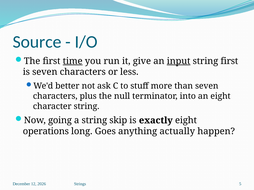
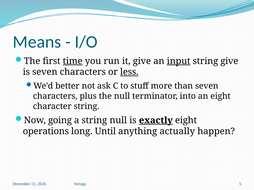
Source: Source -> Means
string first: first -> give
less underline: none -> present
string skip: skip -> null
exactly underline: none -> present
Goes: Goes -> Until
